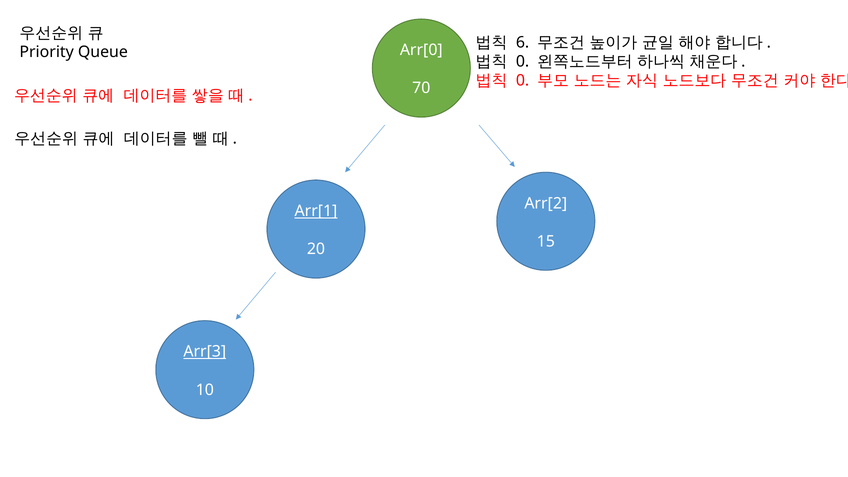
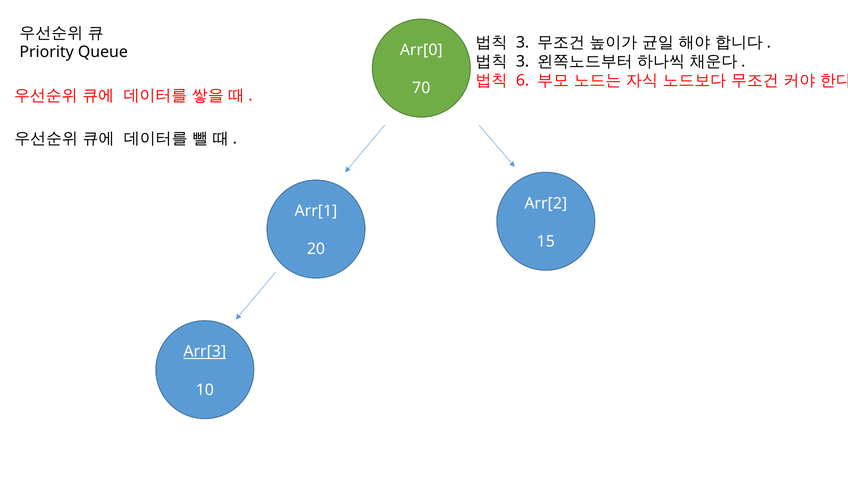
6 at (523, 42): 6 -> 3
0 at (523, 62): 0 -> 3
0 at (523, 81): 0 -> 6
Arr[1 underline: present -> none
